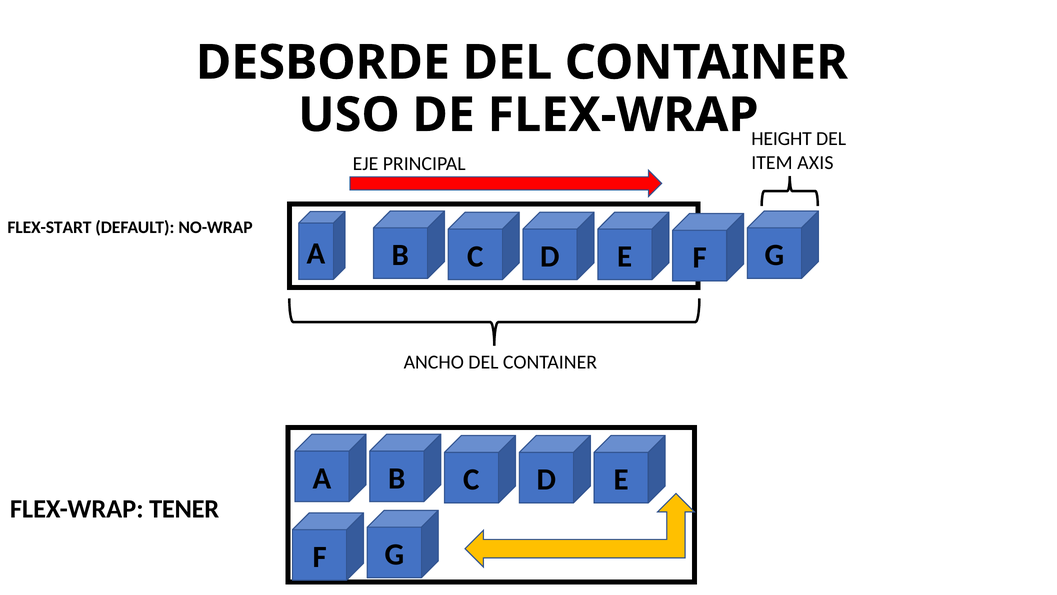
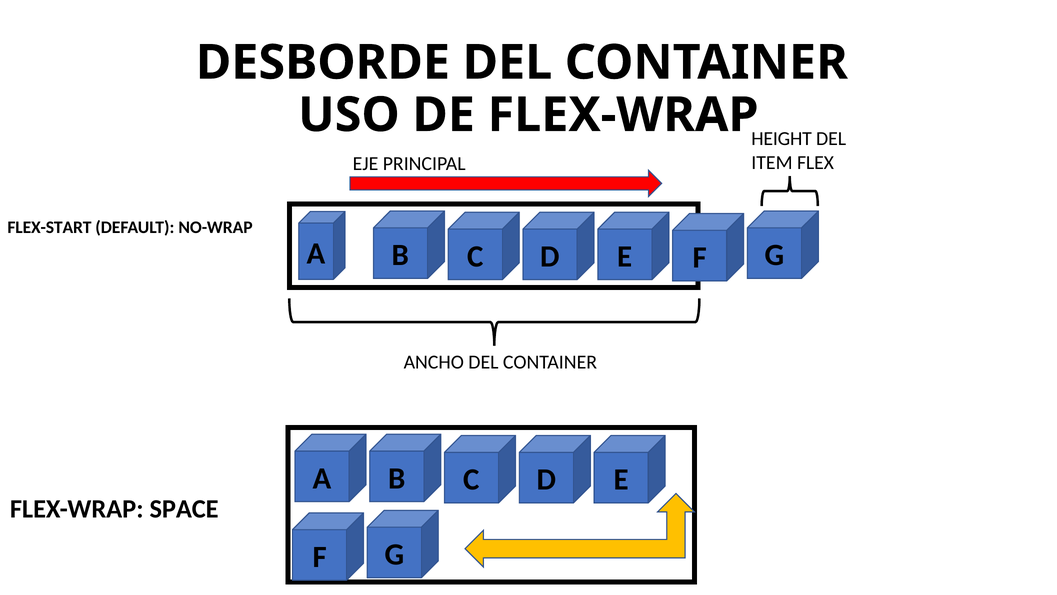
AXIS: AXIS -> FLEX
TENER: TENER -> SPACE
